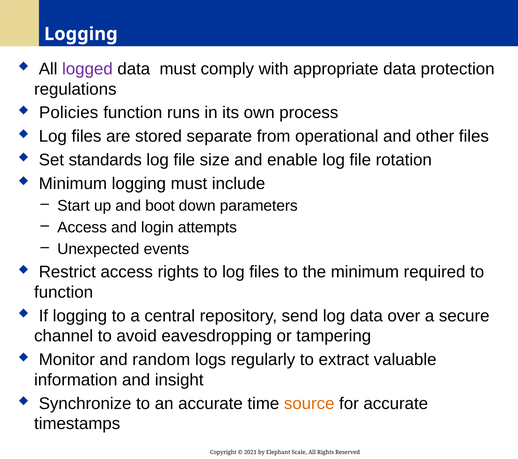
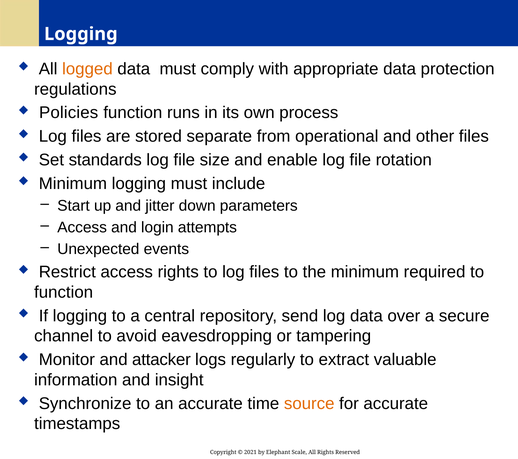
logged colour: purple -> orange
boot: boot -> jitter
random: random -> attacker
